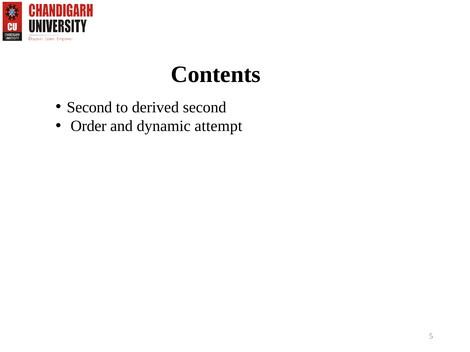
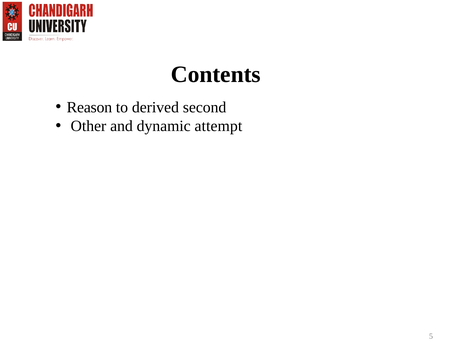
Second at (89, 107): Second -> Reason
Order: Order -> Other
